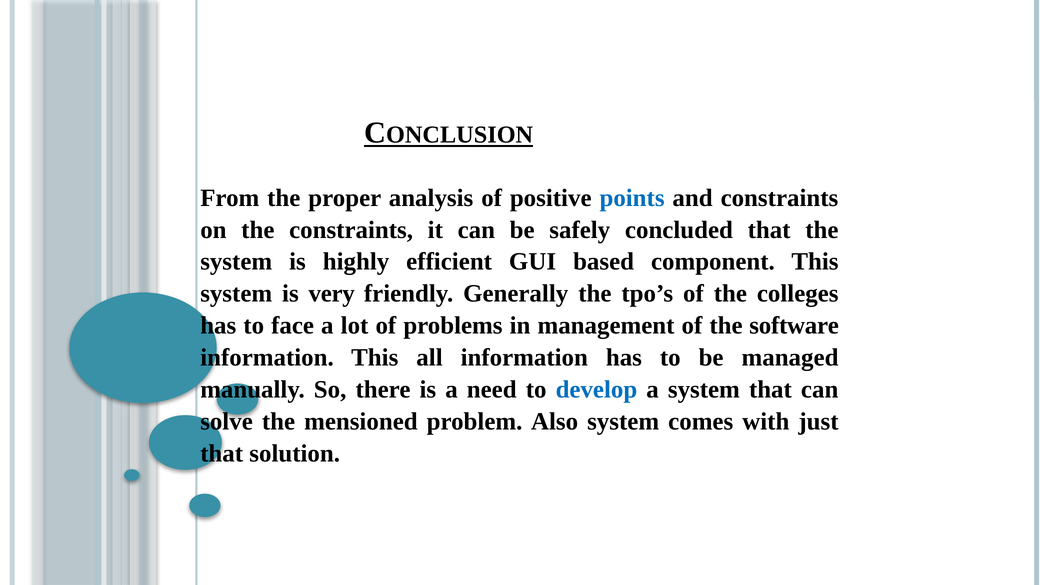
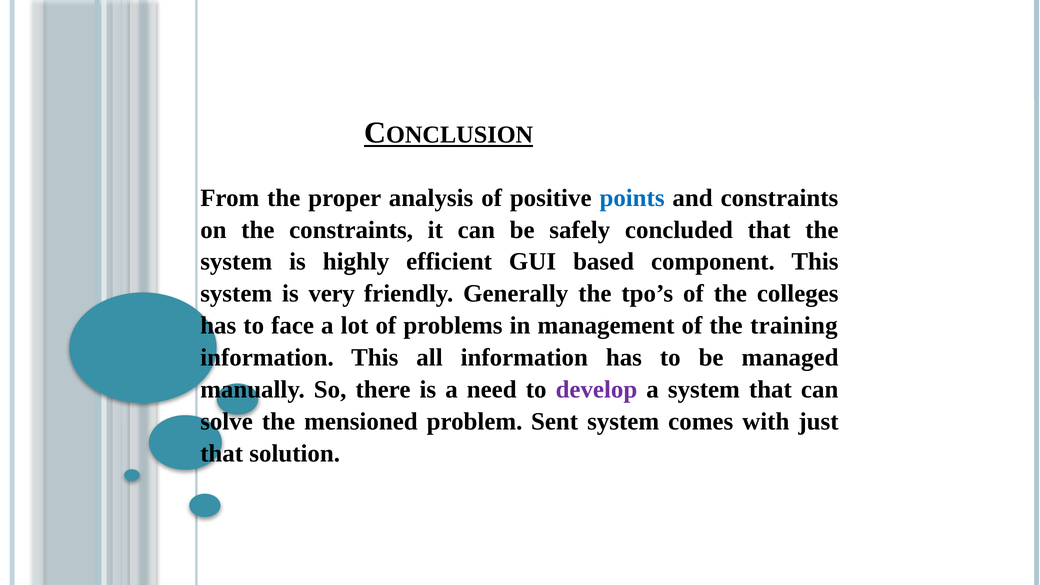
software: software -> training
develop colour: blue -> purple
Also: Also -> Sent
